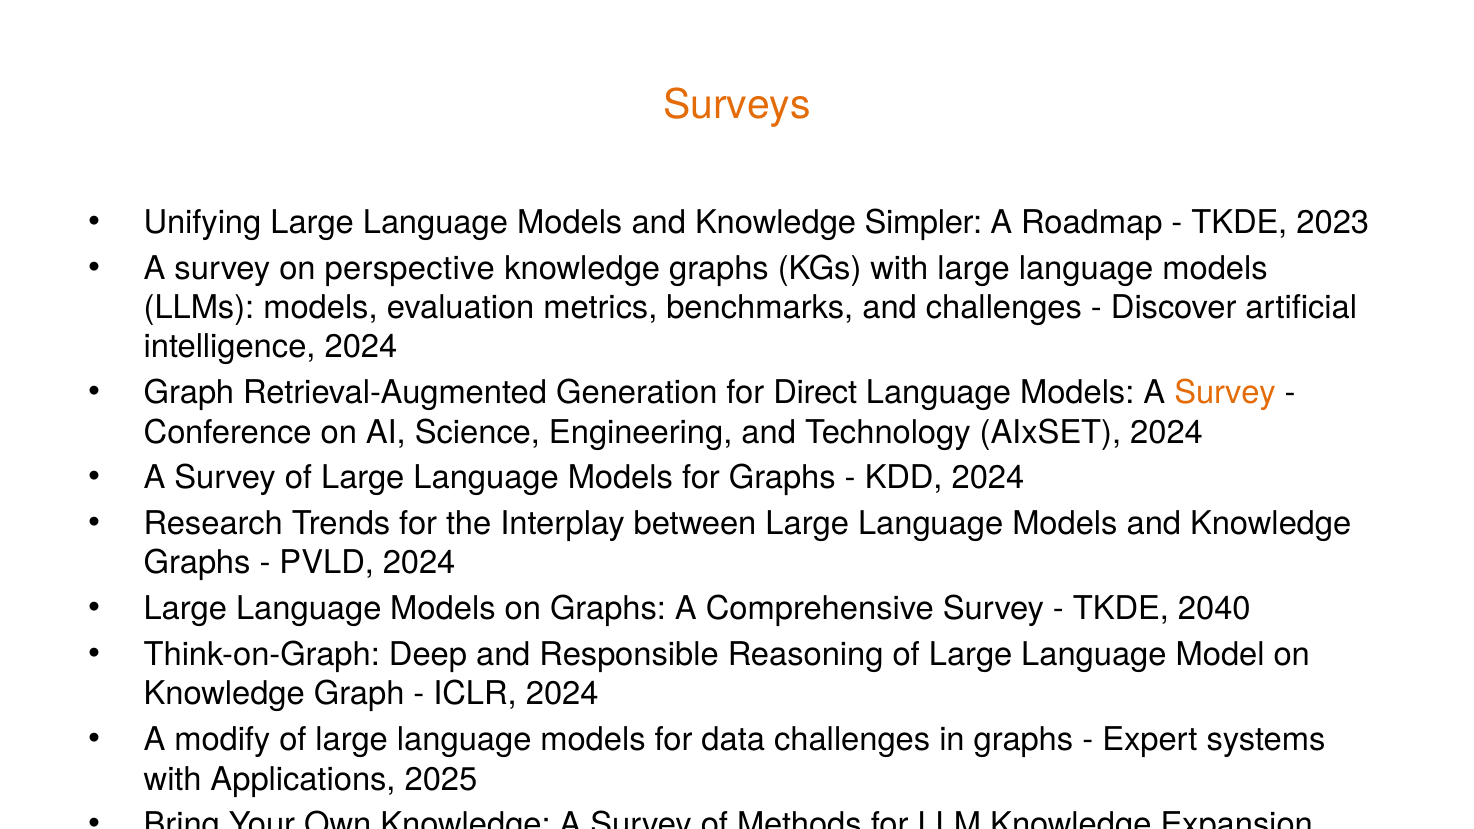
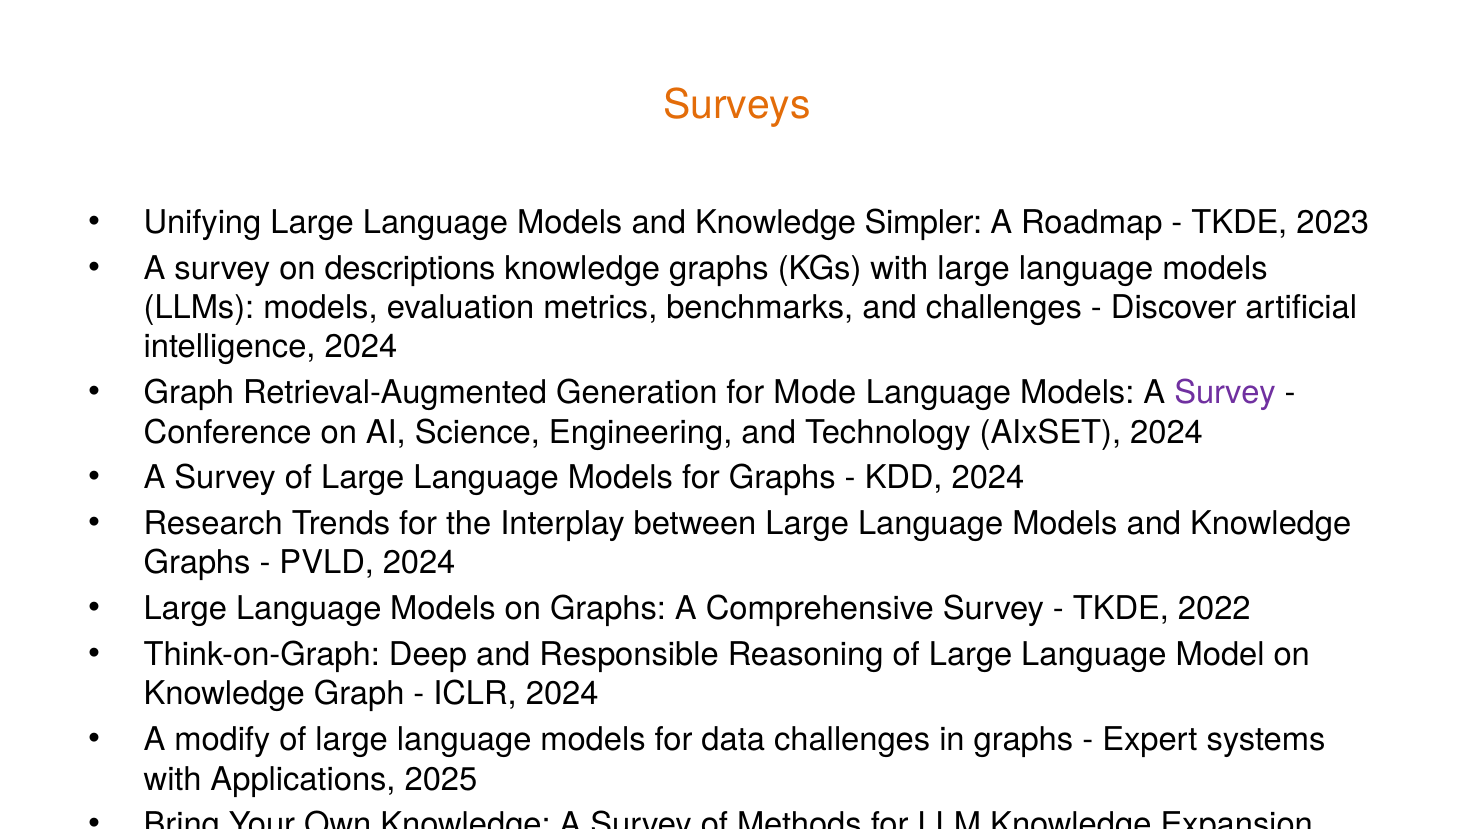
perspective: perspective -> descriptions
Direct: Direct -> Mode
Survey at (1225, 393) colour: orange -> purple
2040: 2040 -> 2022
